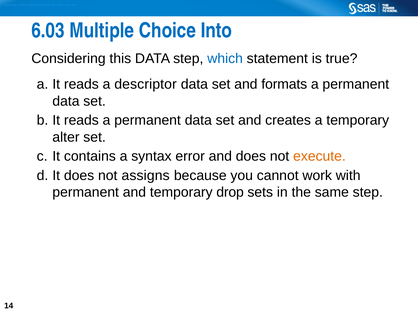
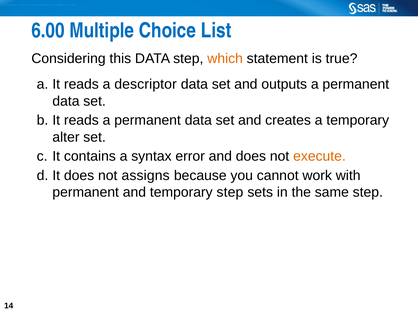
6.03: 6.03 -> 6.00
Into: Into -> List
which colour: blue -> orange
formats: formats -> outputs
temporary drop: drop -> step
